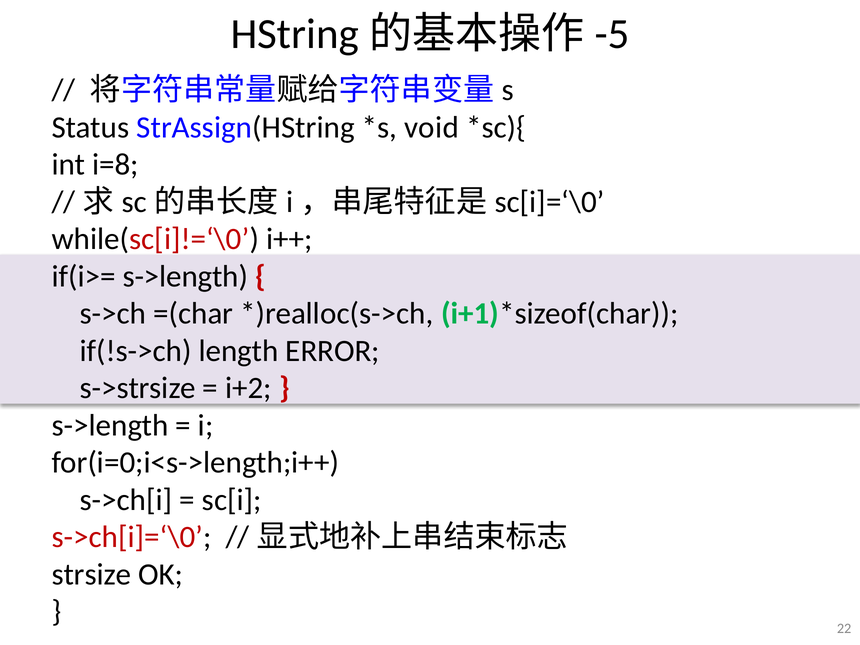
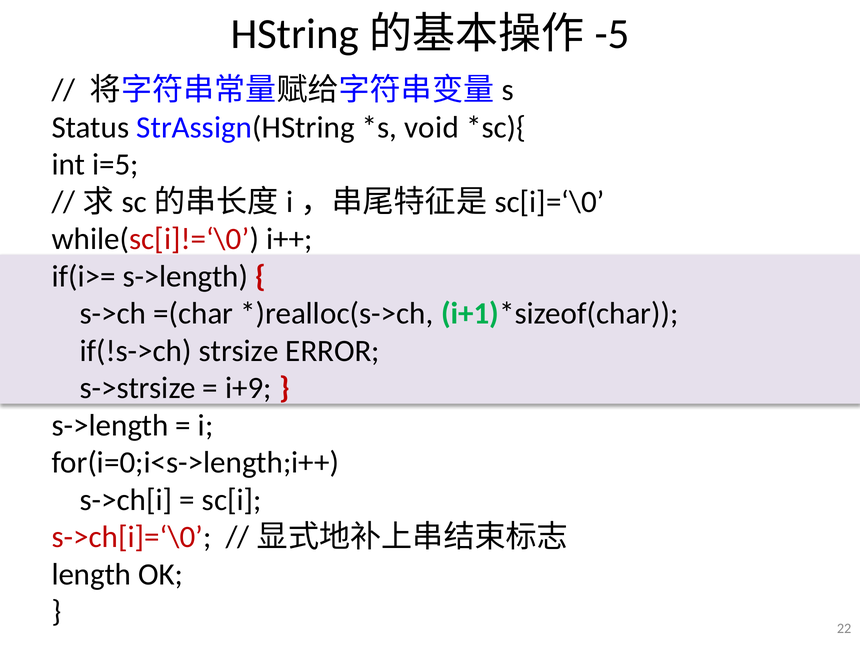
i=8: i=8 -> i=5
length: length -> strsize
i+2: i+2 -> i+9
strsize: strsize -> length
